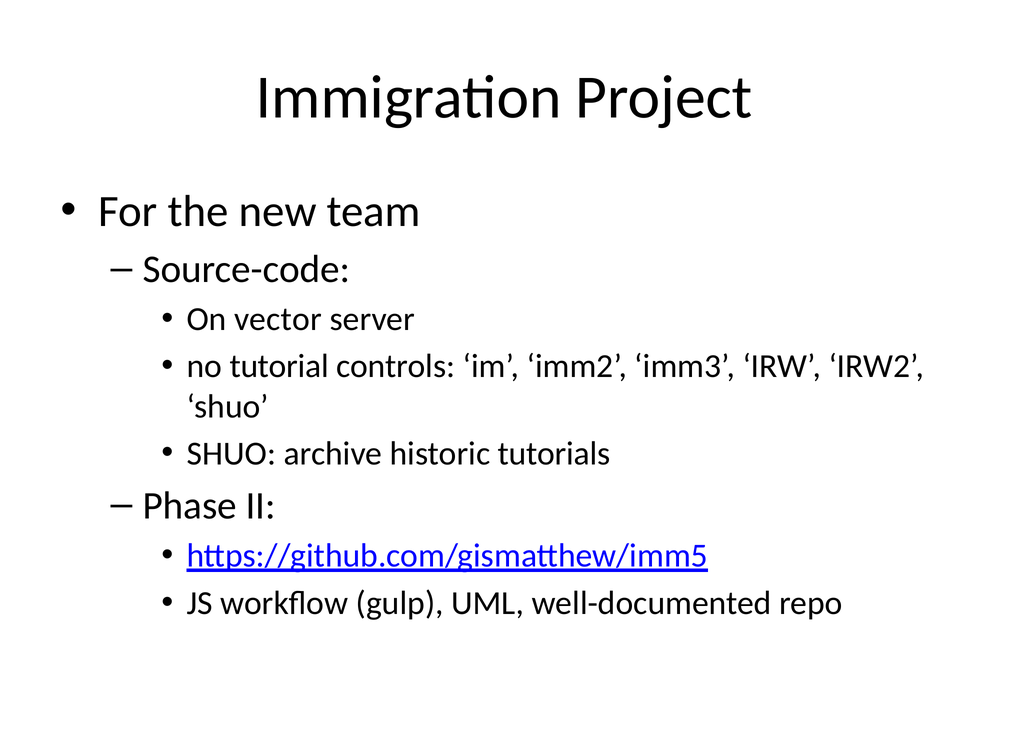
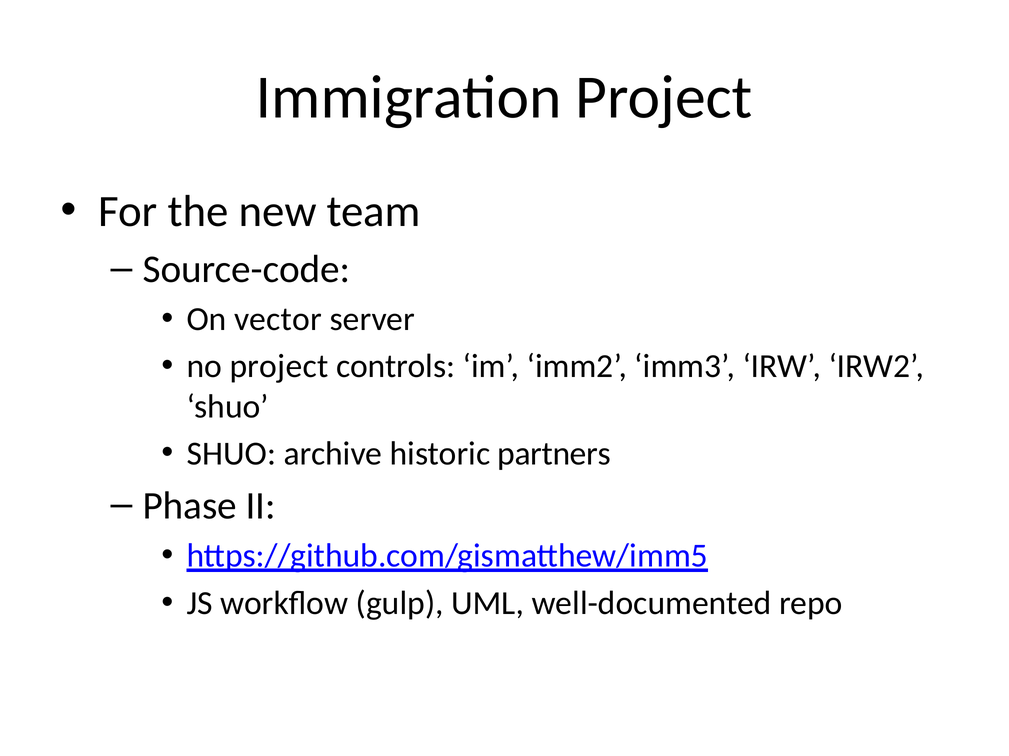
no tutorial: tutorial -> project
tutorials: tutorials -> partners
